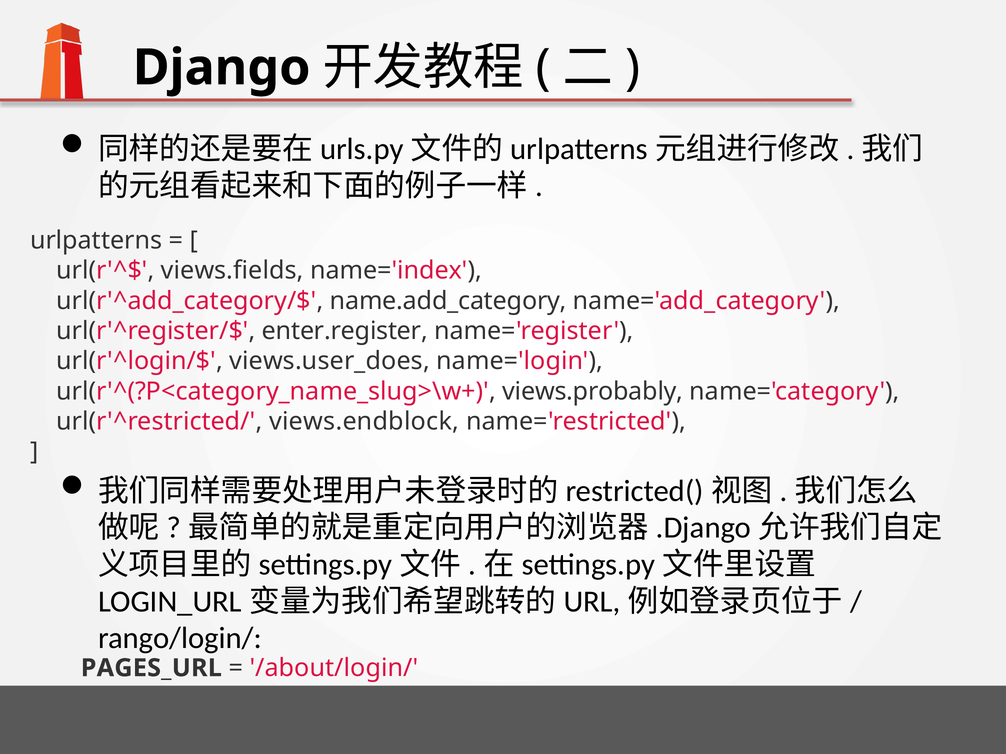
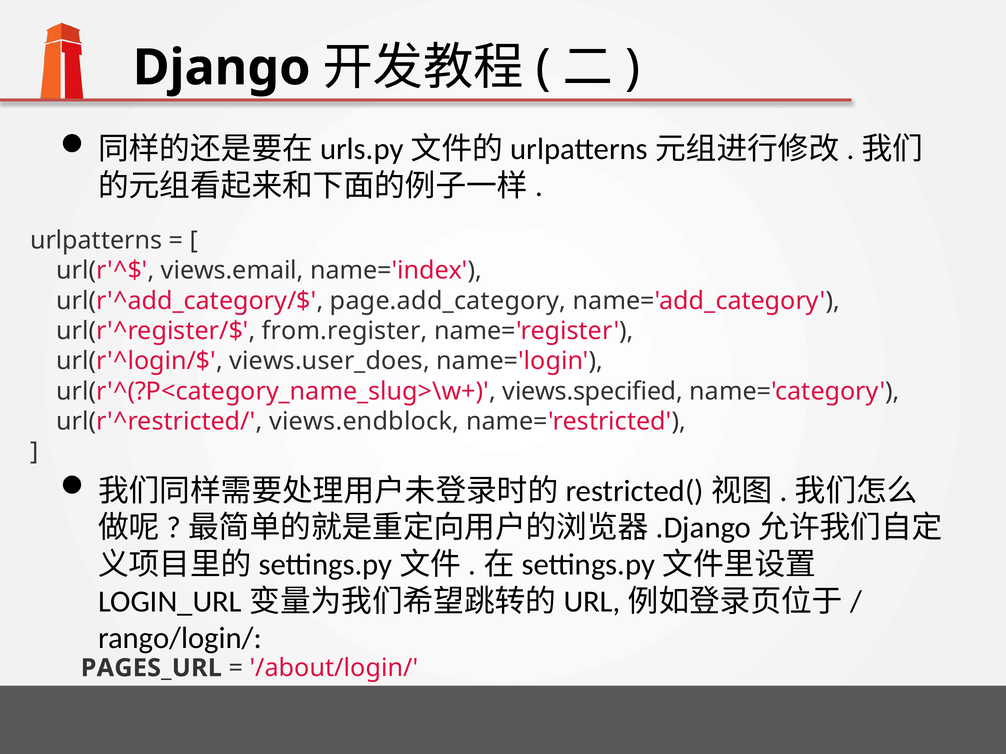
views.fields: views.fields -> views.email
name.add_category: name.add_category -> page.add_category
enter.register: enter.register -> from.register
views.probably: views.probably -> views.specified
